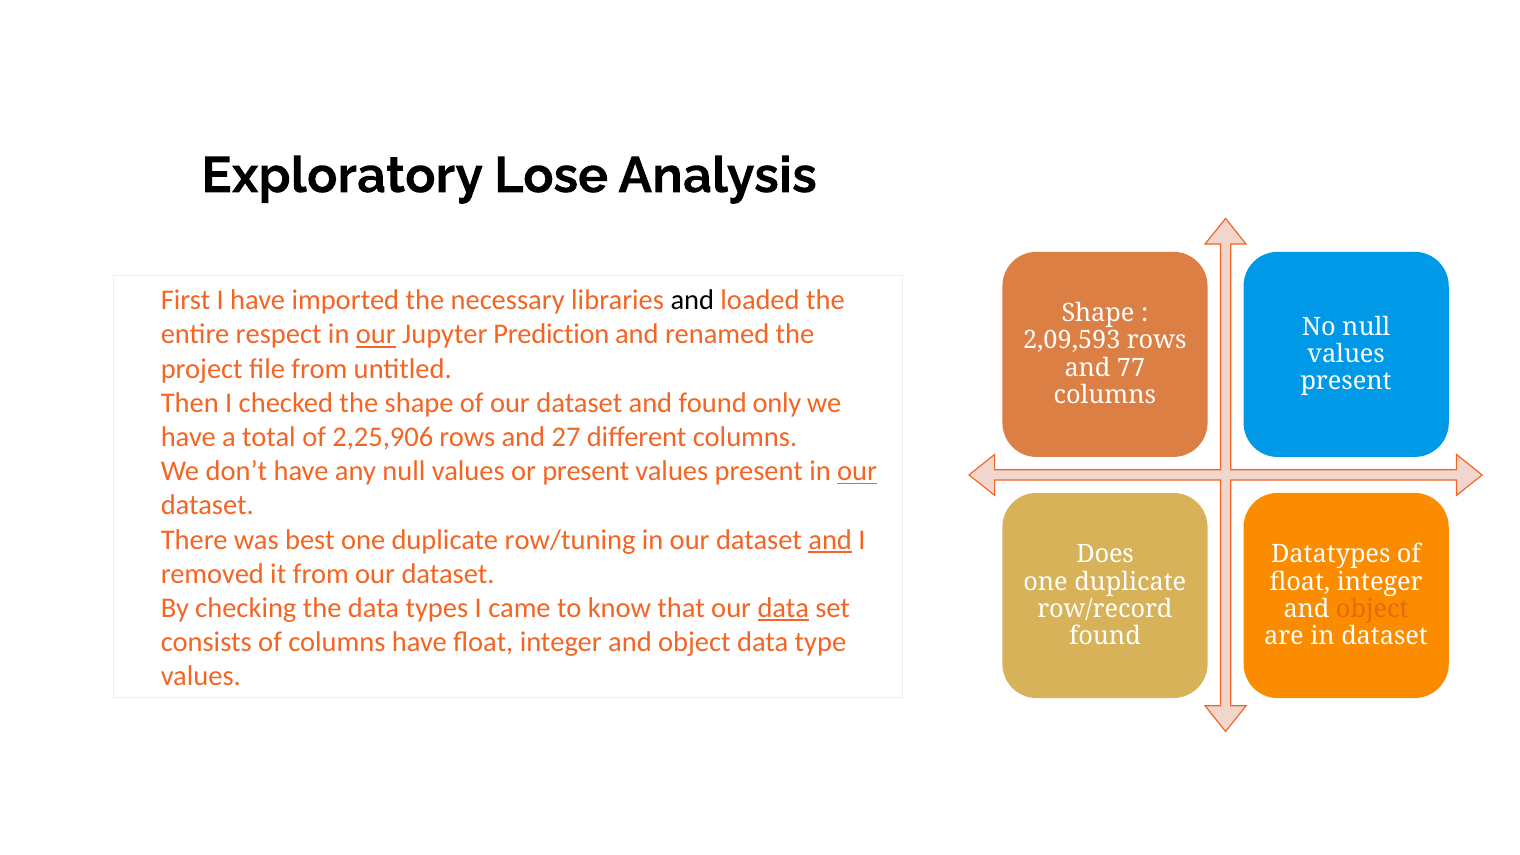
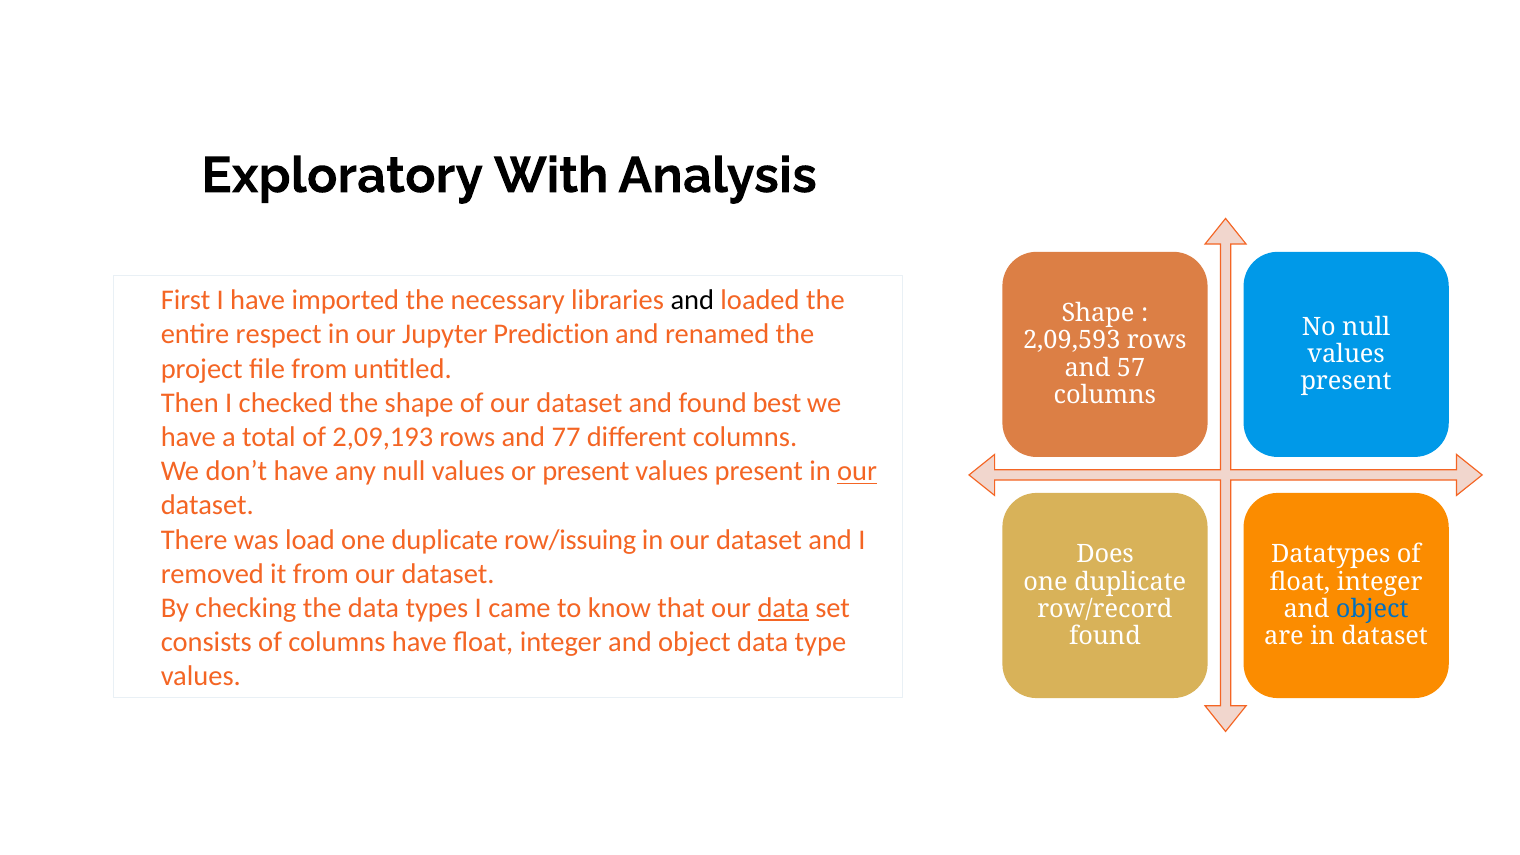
Lose: Lose -> With
our at (376, 335) underline: present -> none
77: 77 -> 57
only: only -> best
2,25,906: 2,25,906 -> 2,09,193
27: 27 -> 77
best: best -> load
row/tuning: row/tuning -> row/issuing
and at (830, 540) underline: present -> none
object at (1372, 609) colour: orange -> blue
